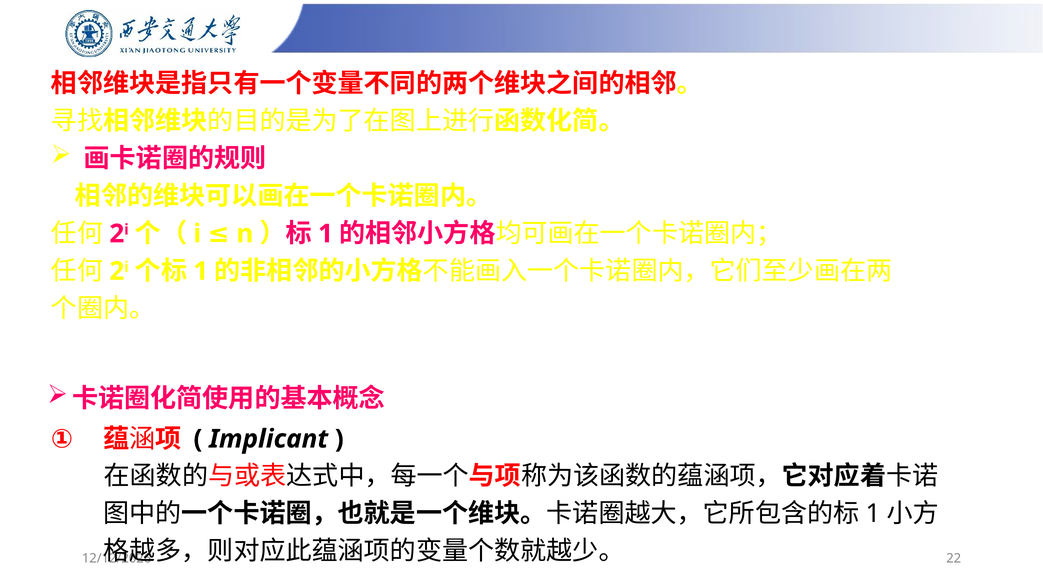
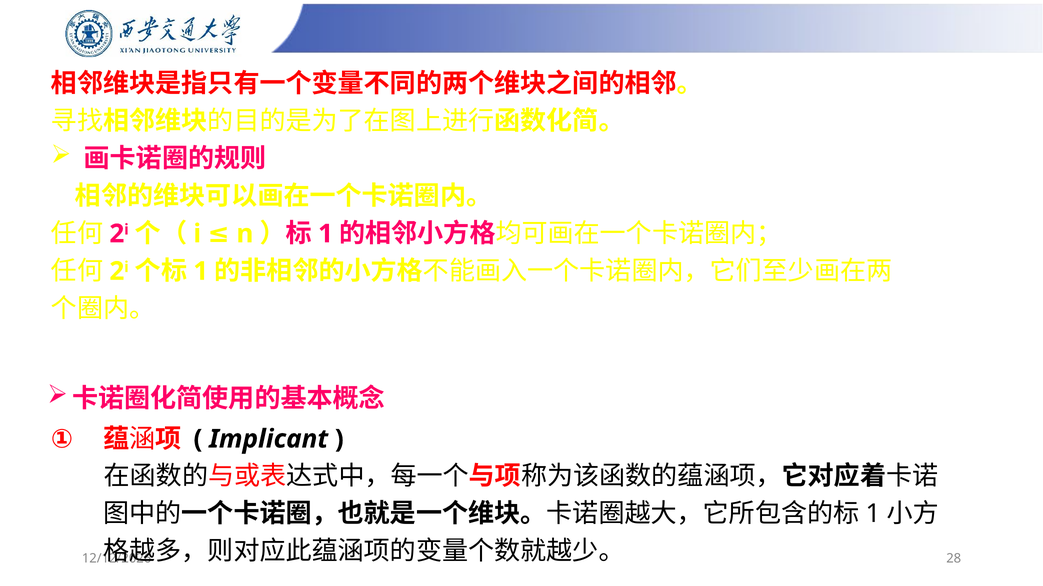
22: 22 -> 28
